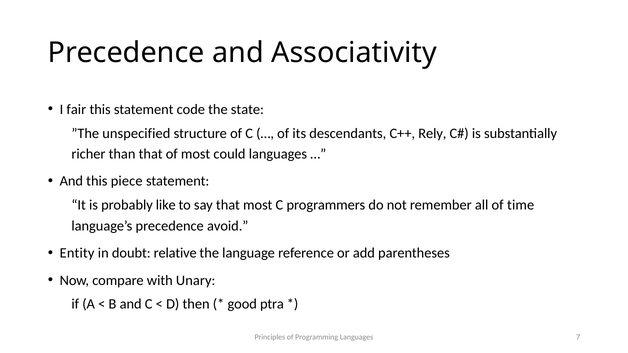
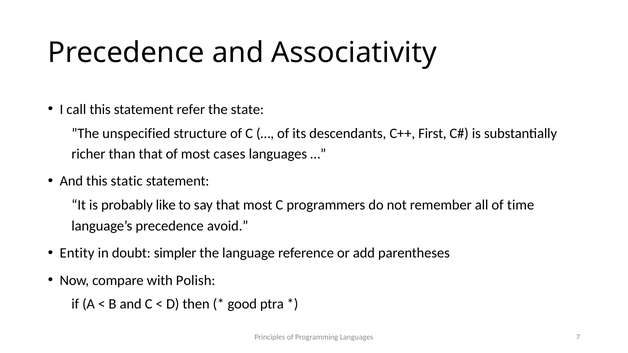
fair: fair -> call
code: code -> refer
Rely: Rely -> First
could: could -> cases
piece: piece -> static
relative: relative -> simpler
Unary: Unary -> Polish
